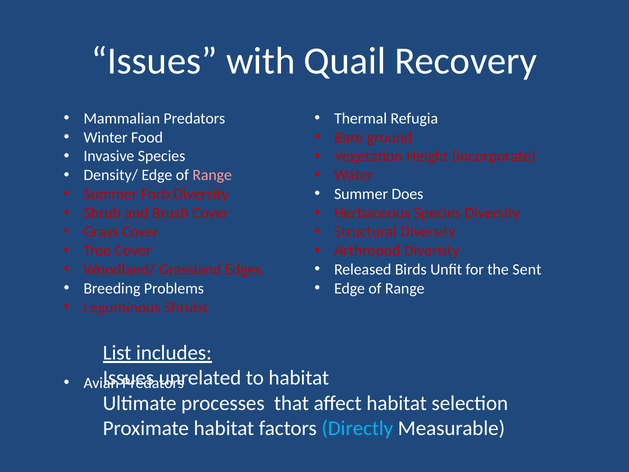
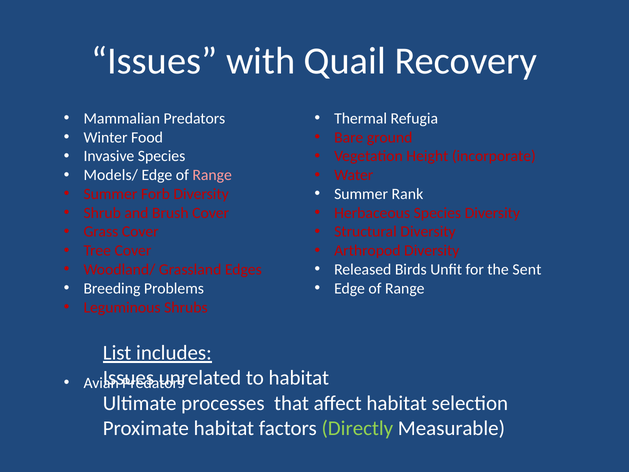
Density/: Density/ -> Models/
Does: Does -> Rank
Directly colour: light blue -> light green
